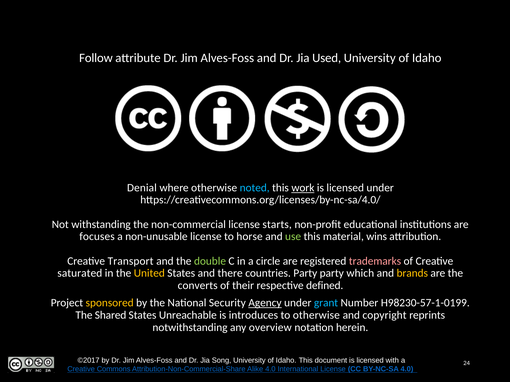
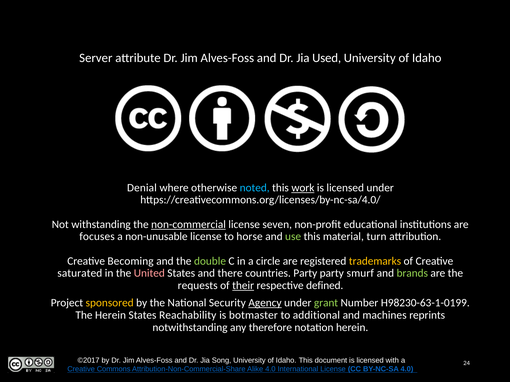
Follow: Follow -> Server
non-commercial underline: none -> present
starts: starts -> seven
wins: wins -> turn
Transport: Transport -> Becoming
trademarks colour: pink -> yellow
United colour: yellow -> pink
which: which -> smurf
brands colour: yellow -> light green
converts: converts -> requests
their underline: none -> present
grant colour: light blue -> light green
H98230-57-1-0199: H98230-57-1-0199 -> H98230-63-1-0199
The Shared: Shared -> Herein
Unreachable: Unreachable -> Reachability
introduces: introduces -> botmaster
to otherwise: otherwise -> additional
copyright: copyright -> machines
overview: overview -> therefore
